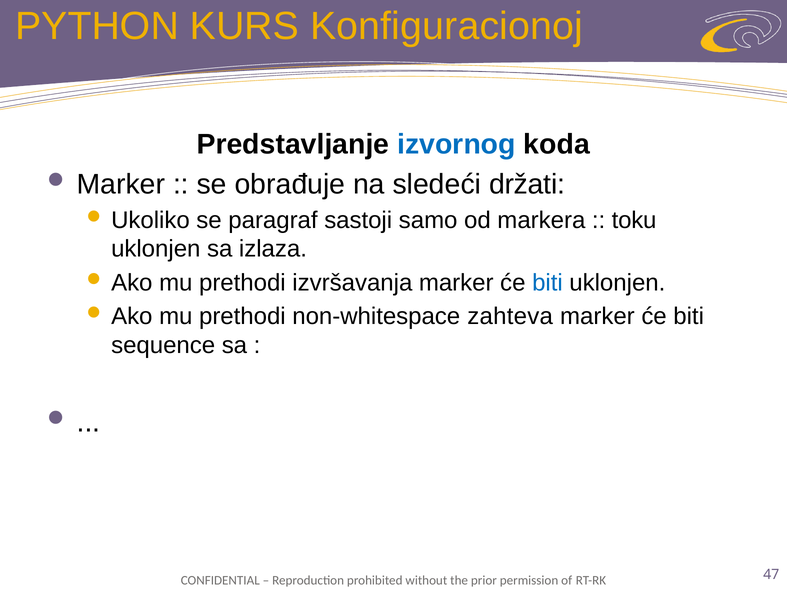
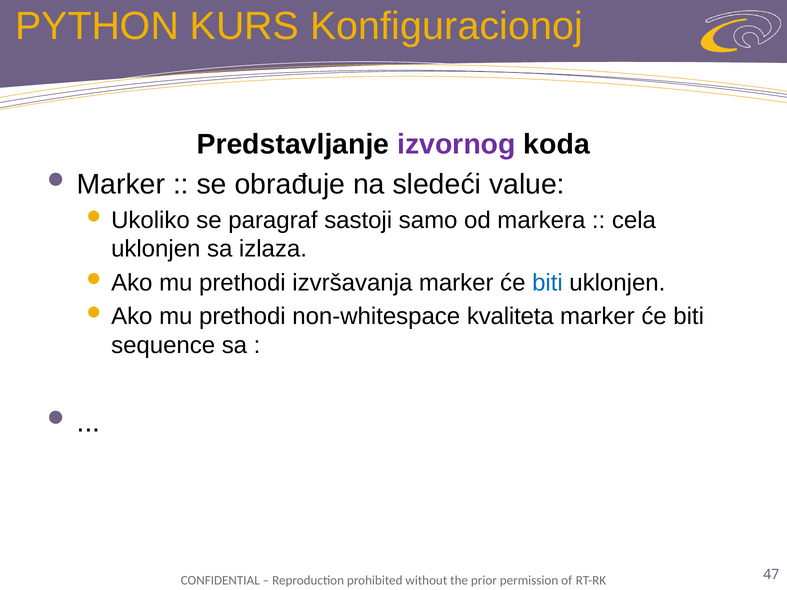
izvornog colour: blue -> purple
držati: držati -> value
toku: toku -> cela
zahteva: zahteva -> kvaliteta
